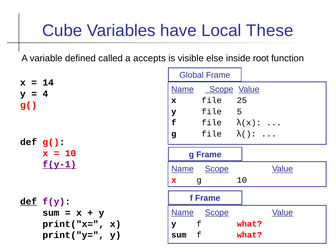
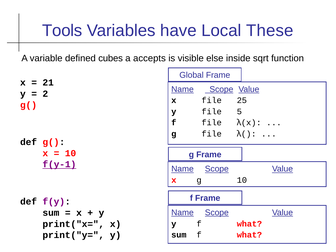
Cube: Cube -> Tools
called: called -> cubes
root: root -> sqrt
14: 14 -> 21
4: 4 -> 2
def at (29, 202) underline: present -> none
